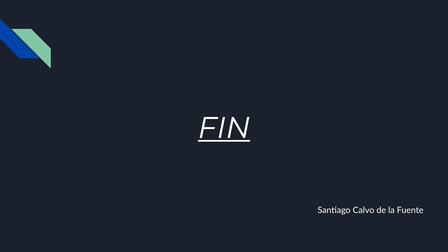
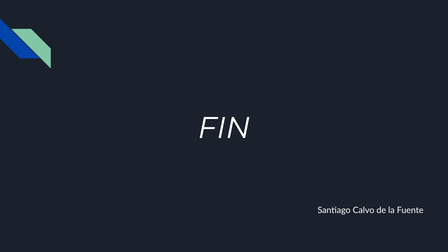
FIN underline: present -> none
